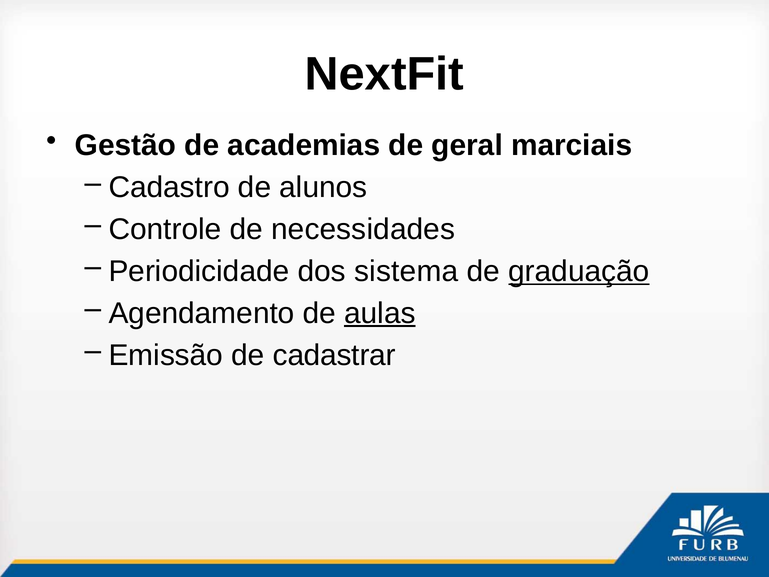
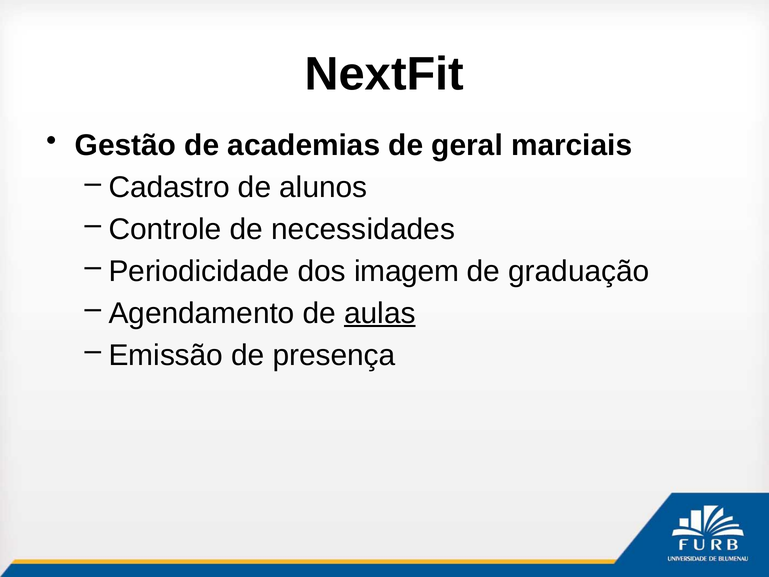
sistema: sistema -> imagem
graduação underline: present -> none
cadastrar: cadastrar -> presença
